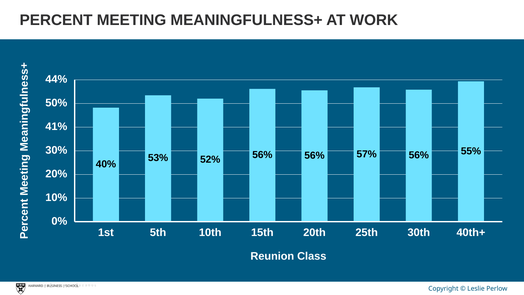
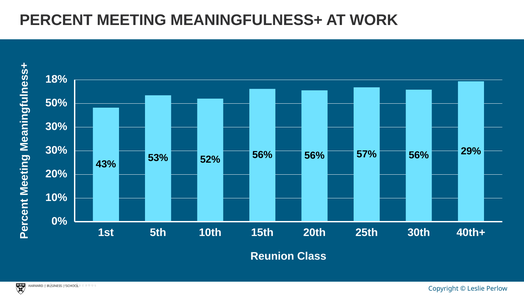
44%: 44% -> 18%
41% at (56, 126): 41% -> 30%
55%: 55% -> 29%
40%: 40% -> 43%
